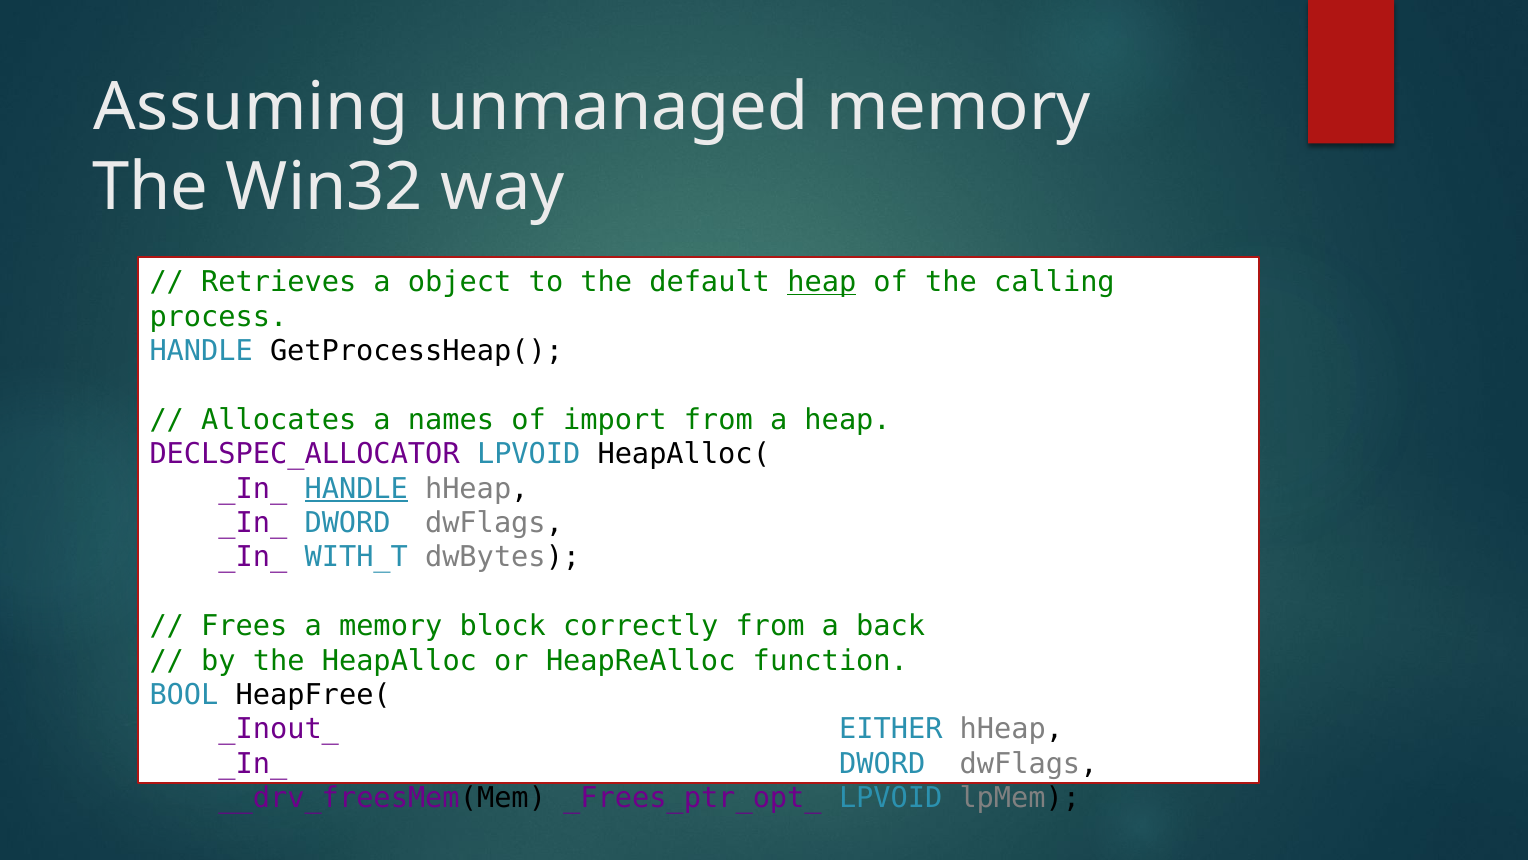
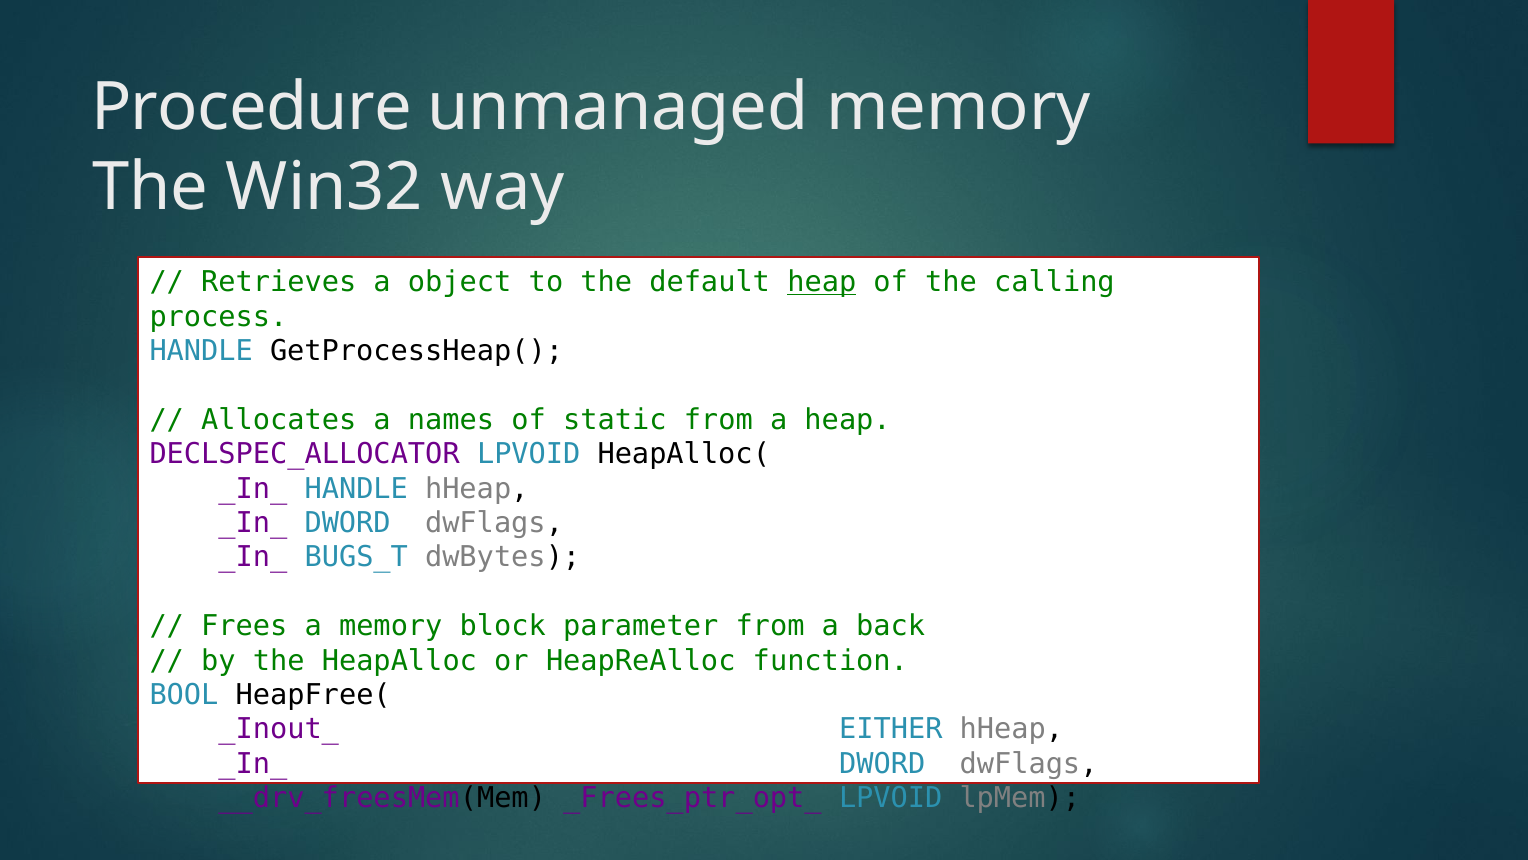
Assuming: Assuming -> Procedure
import: import -> static
HANDLE at (356, 488) underline: present -> none
WITH_T: WITH_T -> BUGS_T
correctly: correctly -> parameter
